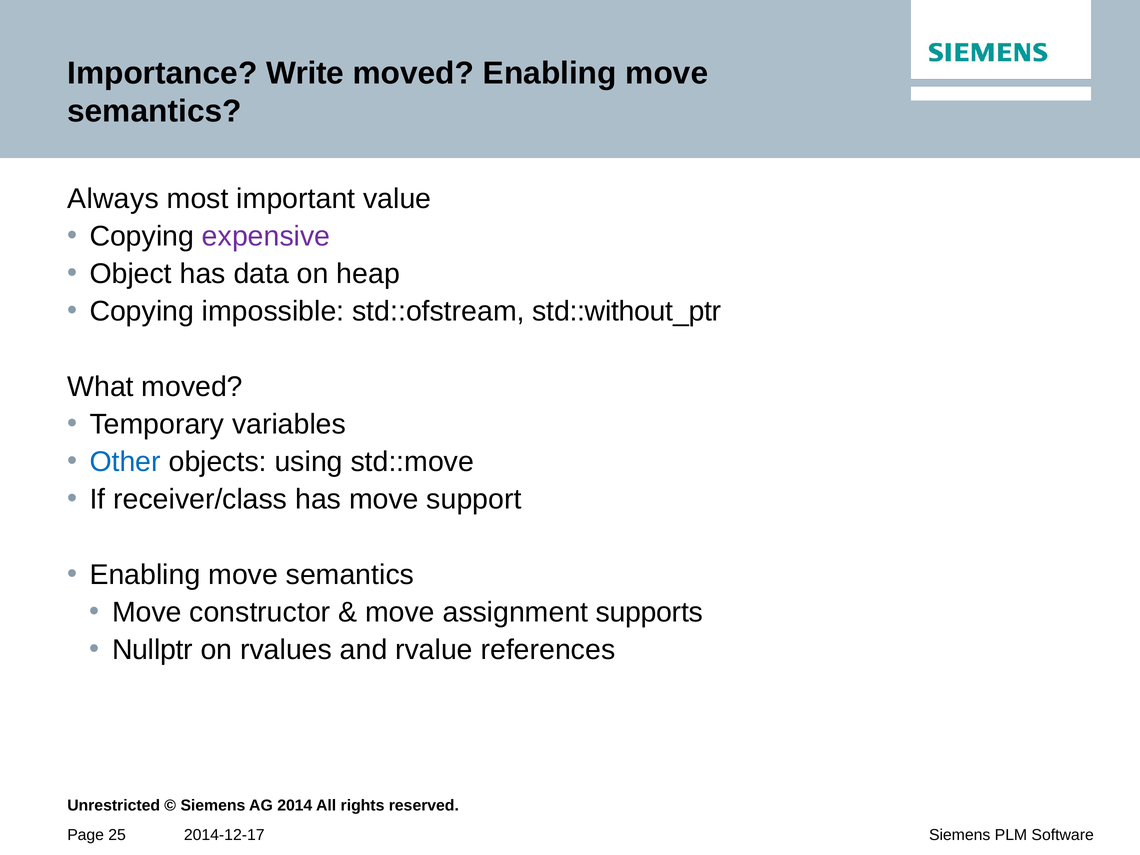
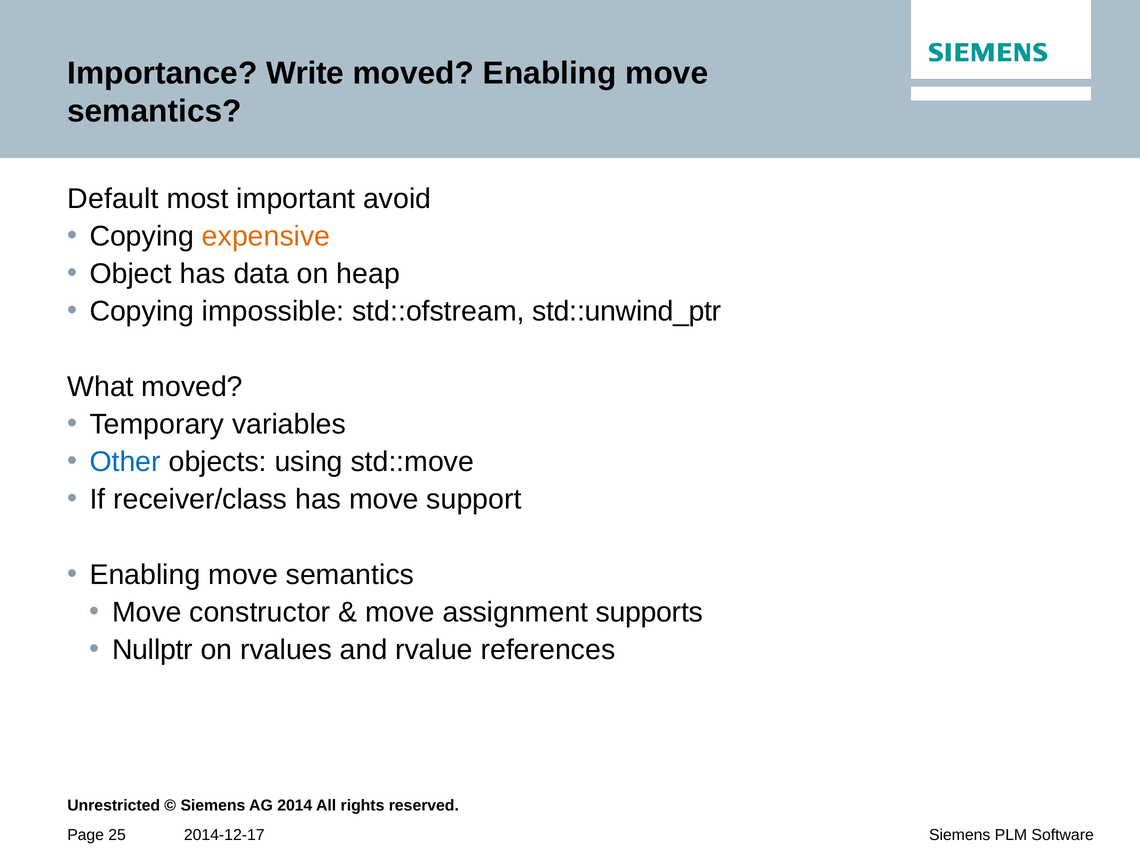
Always: Always -> Default
value: value -> avoid
expensive colour: purple -> orange
std::without_ptr: std::without_ptr -> std::unwind_ptr
